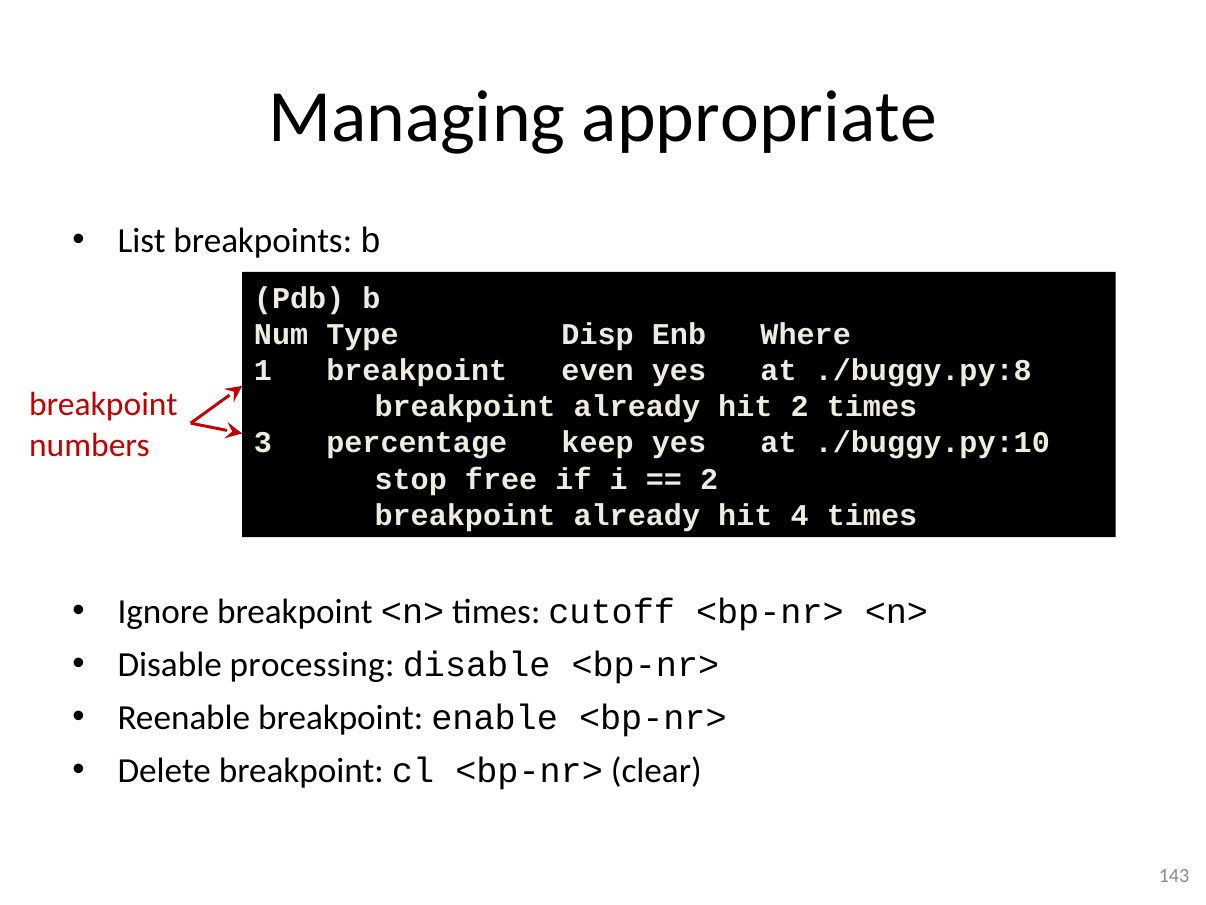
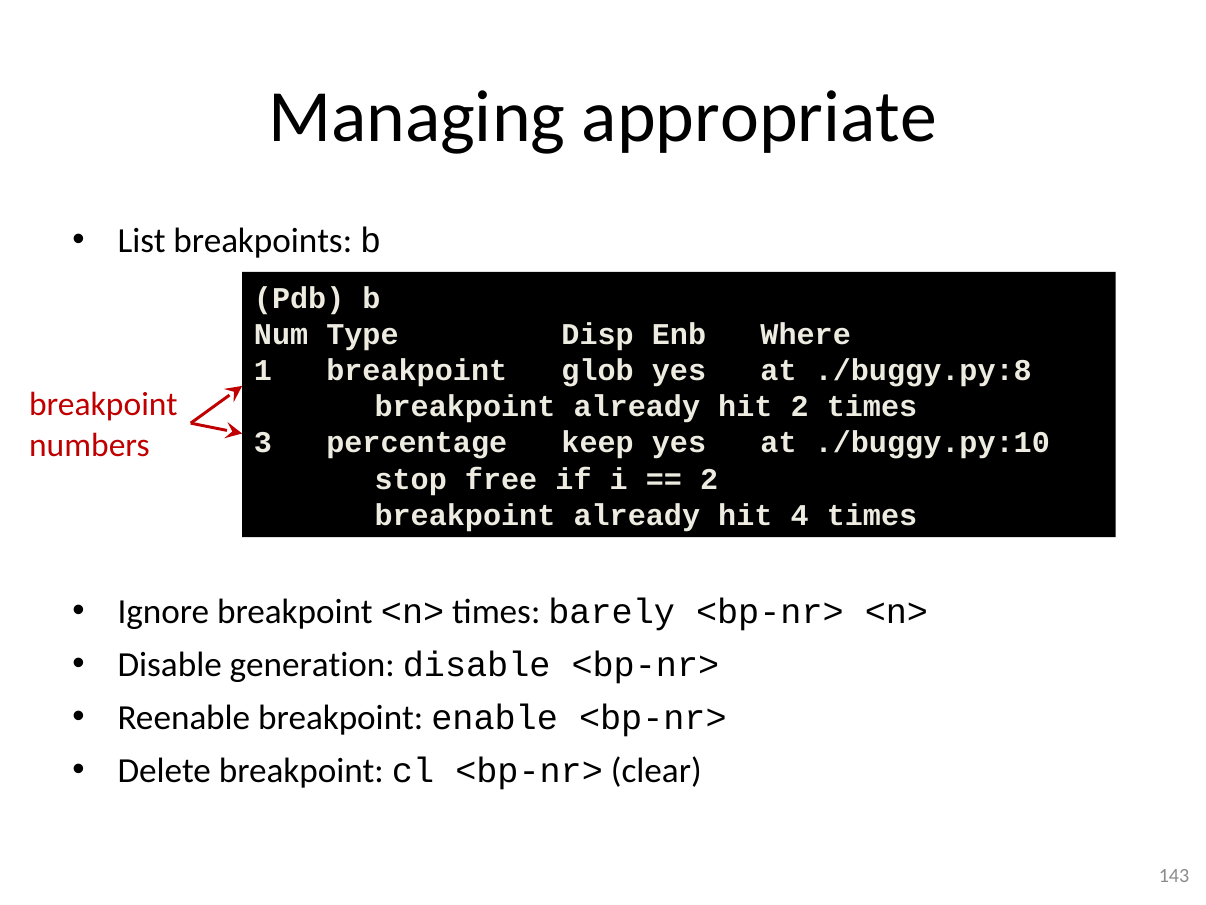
even: even -> glob
cutoff: cutoff -> barely
processing: processing -> generation
